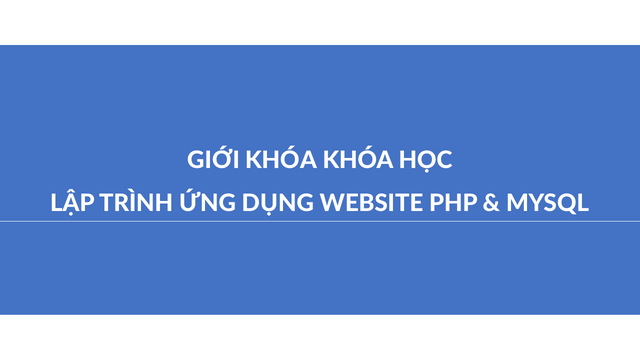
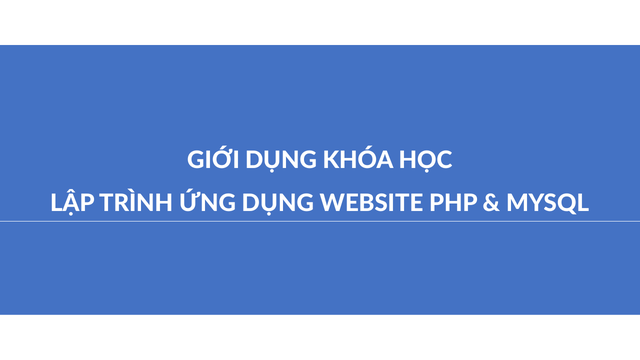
GIỚI KHÓA: KHÓA -> DỤNG
